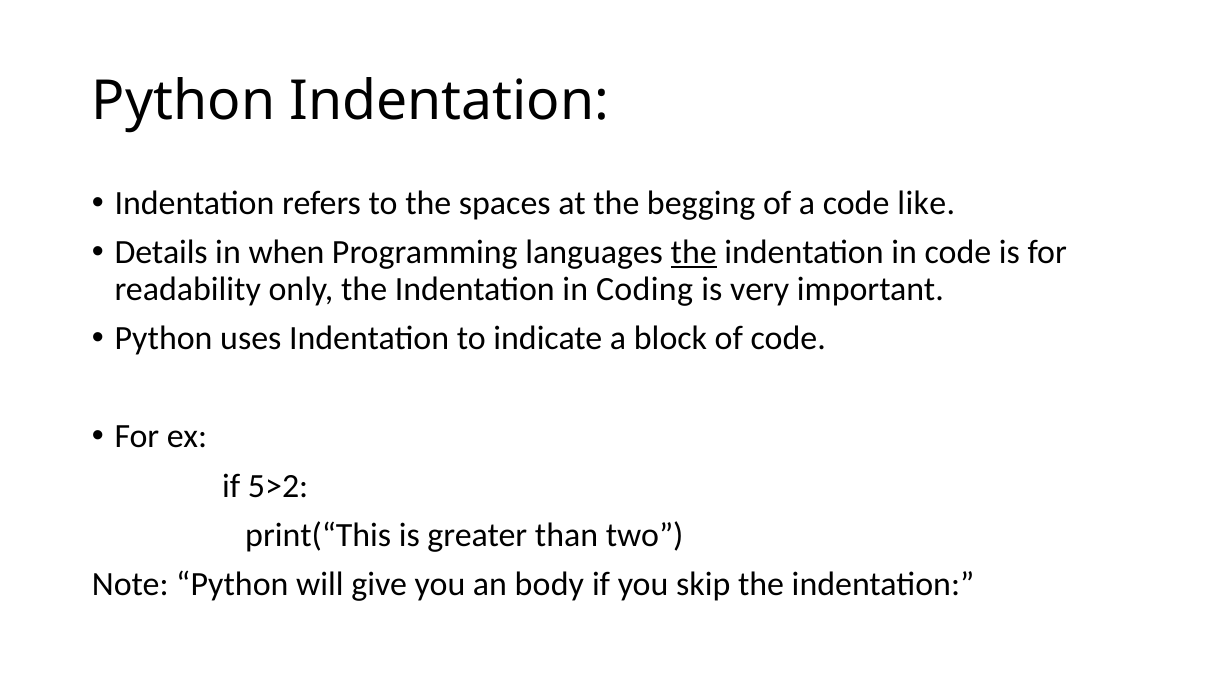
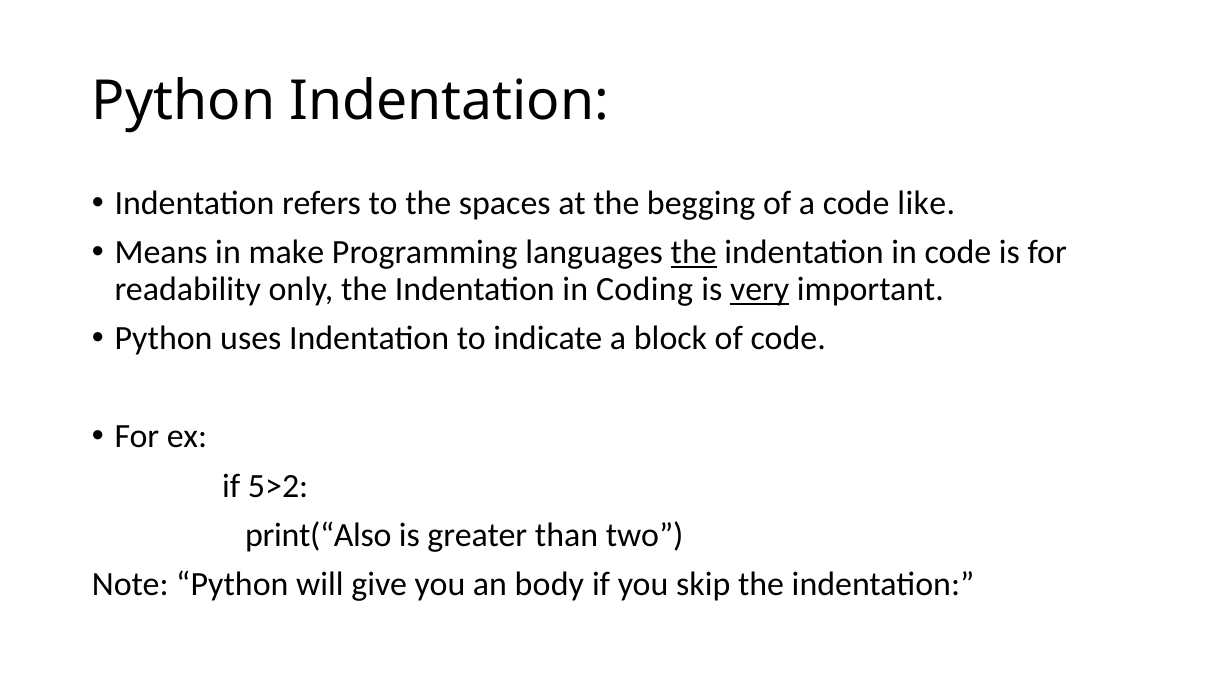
Details: Details -> Means
when: when -> make
very underline: none -> present
print(“This: print(“This -> print(“Also
